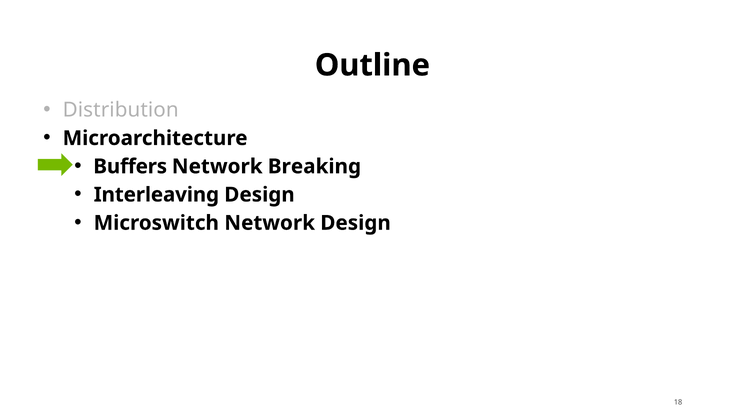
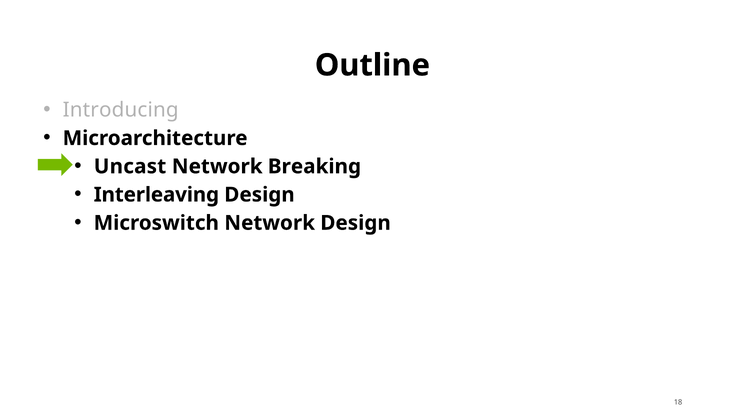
Distribution: Distribution -> Introducing
Buffers: Buffers -> Uncast
